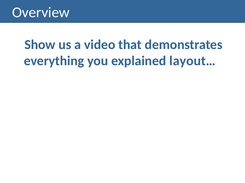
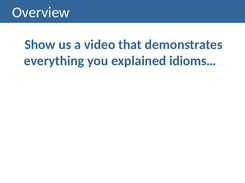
layout…: layout… -> idioms…
